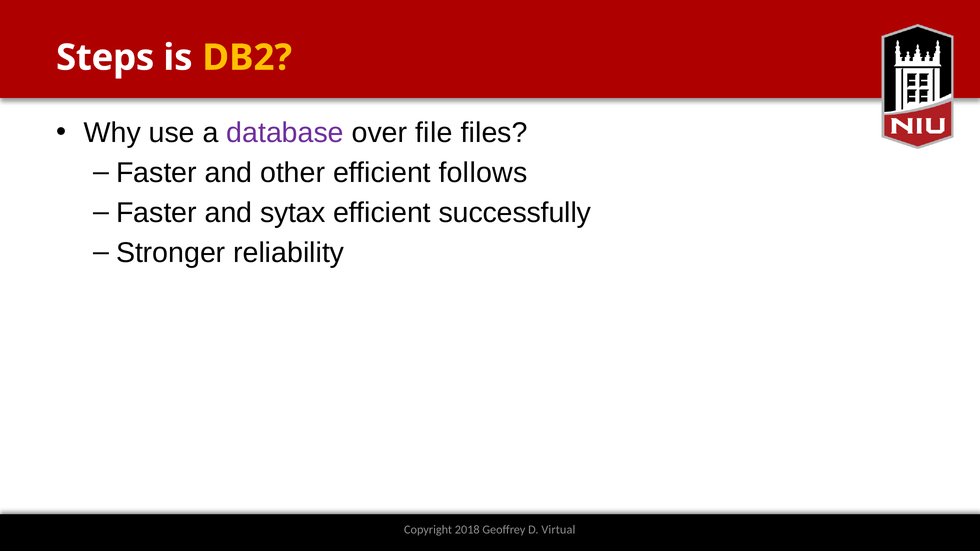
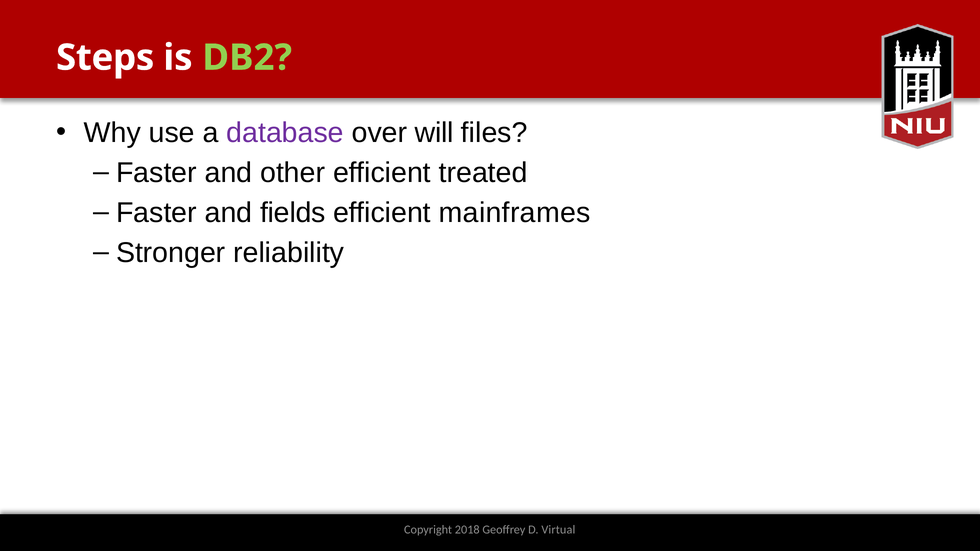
DB2 colour: yellow -> light green
file: file -> will
follows: follows -> treated
sytax: sytax -> fields
successfully: successfully -> mainframes
